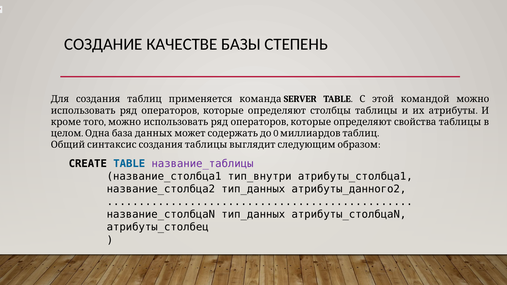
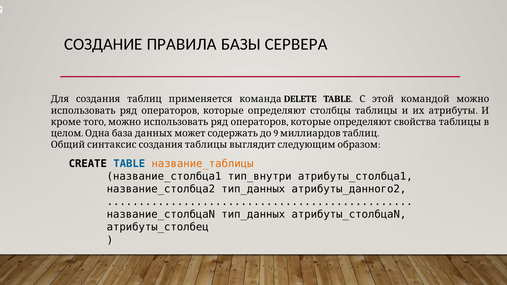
КАЧЕСТВЕ: КАЧЕСТВЕ -> ПРАВИЛА
СТЕПЕНЬ: СТЕПЕНЬ -> СЕРВЕРА
SERVER: SERVER -> DELETE
0: 0 -> 9
название_таблицы colour: purple -> orange
